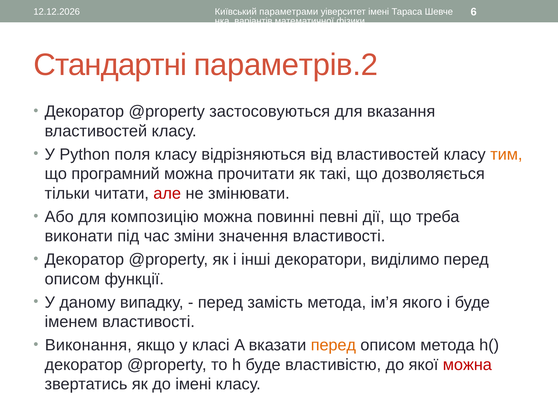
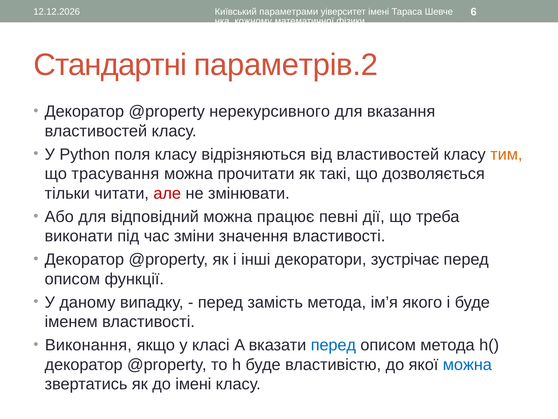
варіантів: варіантів -> кожному
застосовуються: застосовуються -> нерекурсивного
програмний: програмний -> трасування
композицію: композицію -> відповідний
повинні: повинні -> працює
виділимо: виділимо -> зустрічає
перед at (333, 345) colour: orange -> blue
можна at (467, 364) colour: red -> blue
